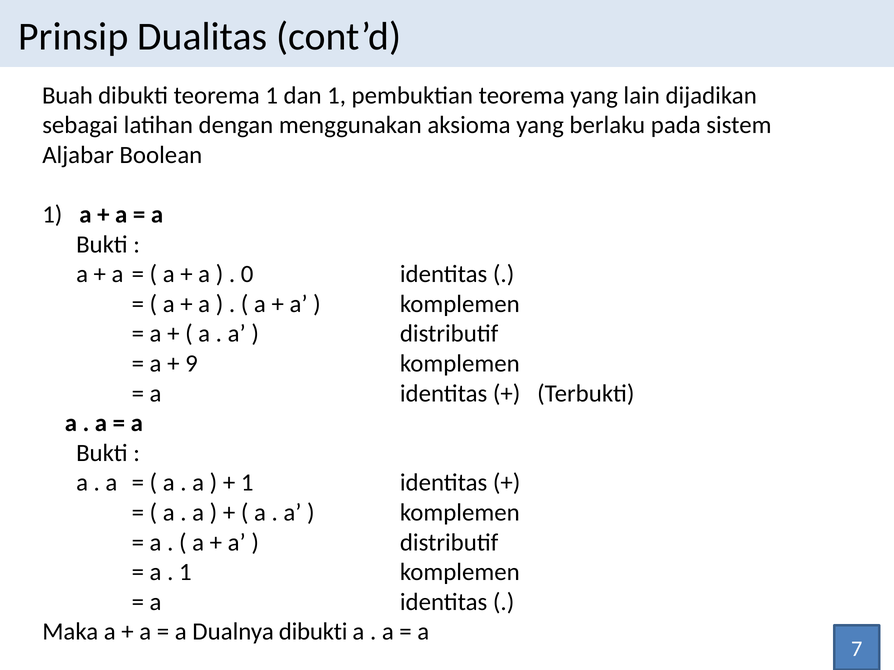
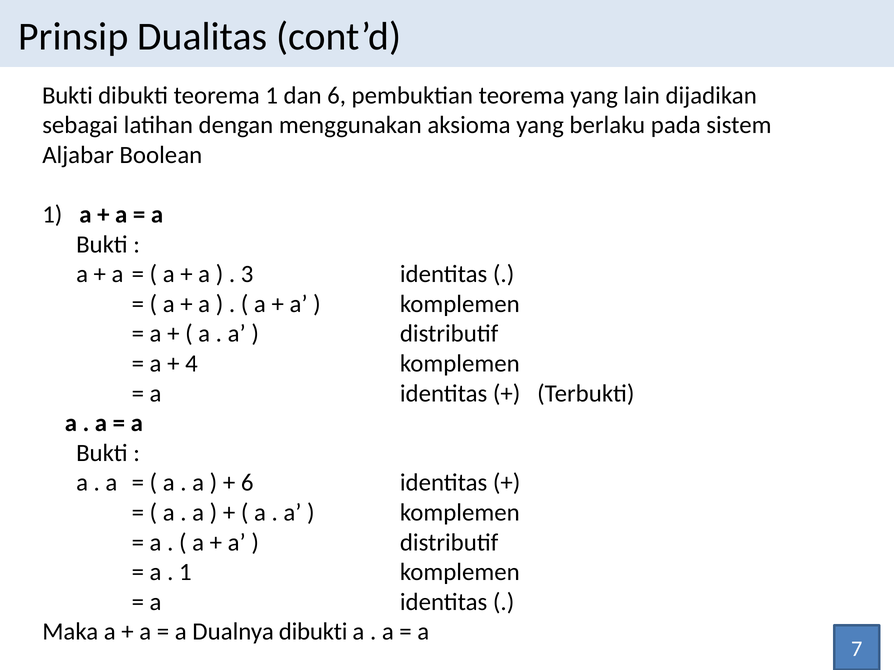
Buah at (67, 96): Buah -> Bukti
dan 1: 1 -> 6
0: 0 -> 3
9: 9 -> 4
1 at (247, 483): 1 -> 6
